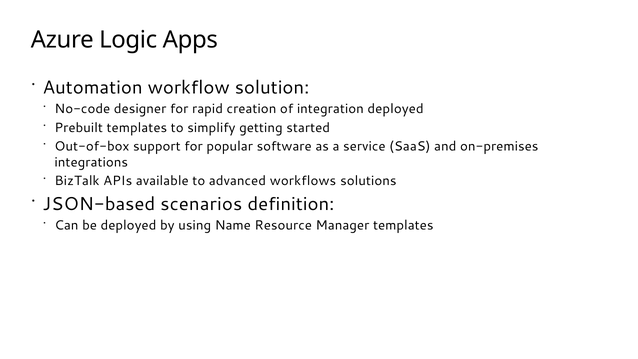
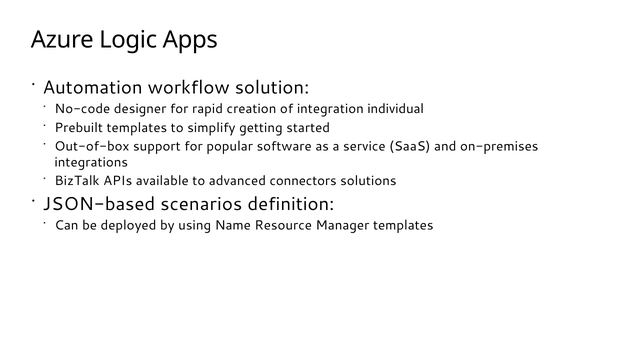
integration deployed: deployed -> individual
workflows: workflows -> connectors
